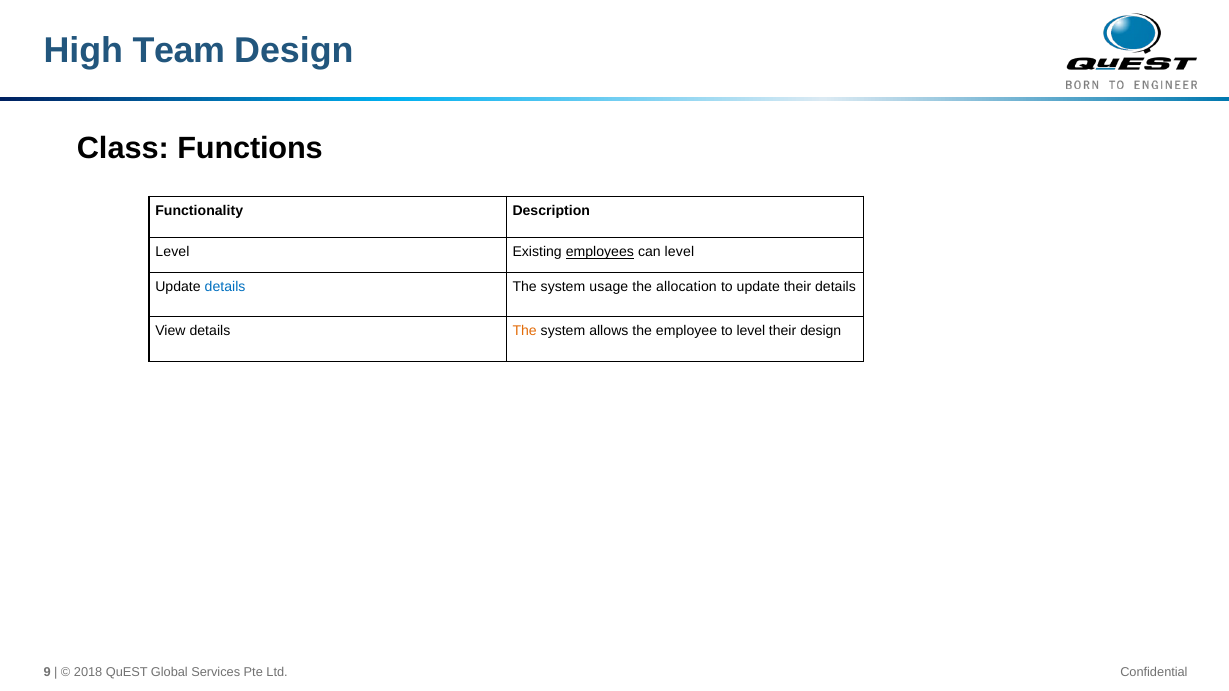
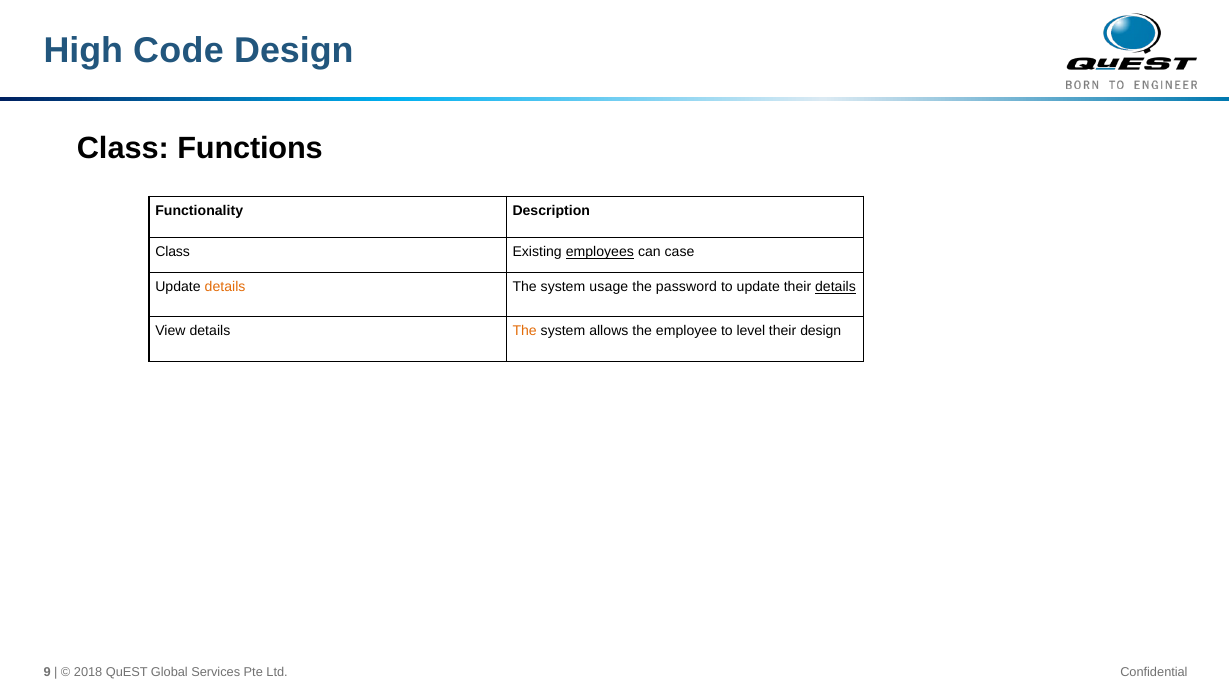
Team: Team -> Code
Level at (172, 252): Level -> Class
can level: level -> case
details at (225, 287) colour: blue -> orange
allocation: allocation -> password
details at (836, 287) underline: none -> present
